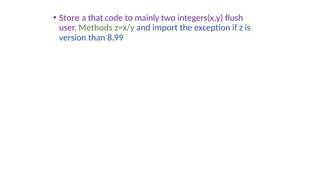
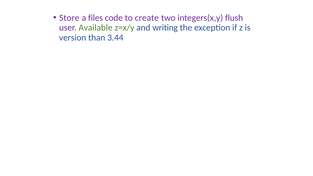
that: that -> files
mainly: mainly -> create
Methods: Methods -> Available
import: import -> writing
8.99: 8.99 -> 3.44
